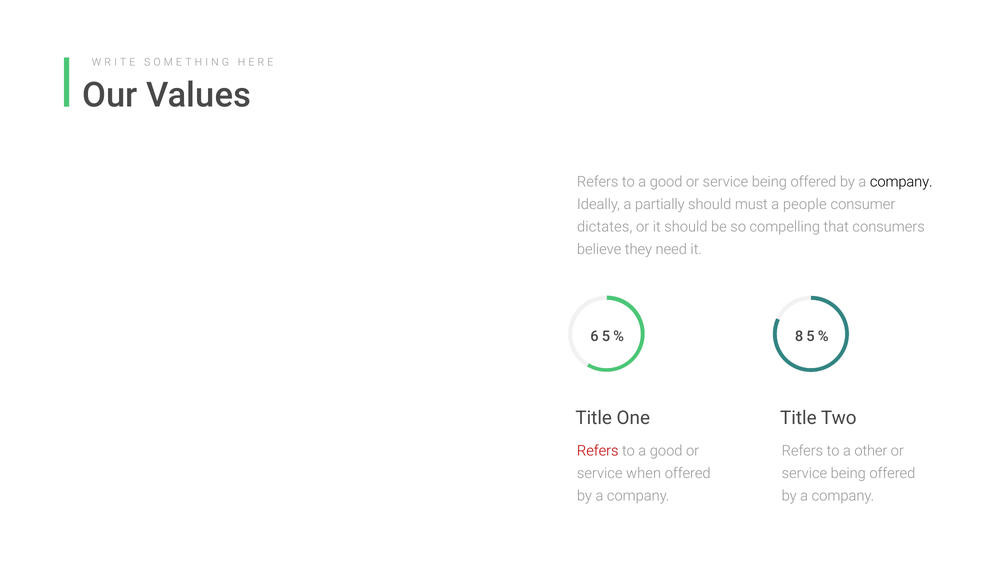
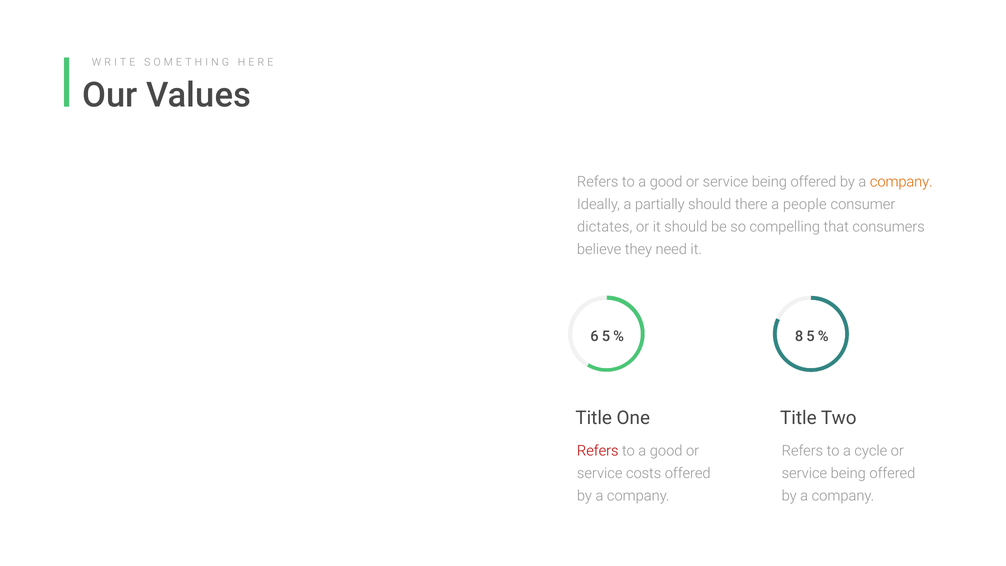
company at (901, 182) colour: black -> orange
must: must -> there
other: other -> cycle
when: when -> costs
